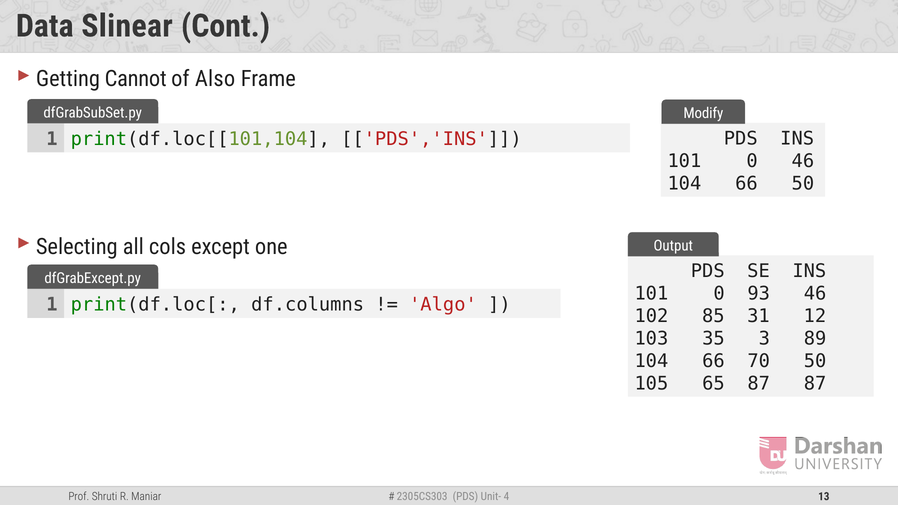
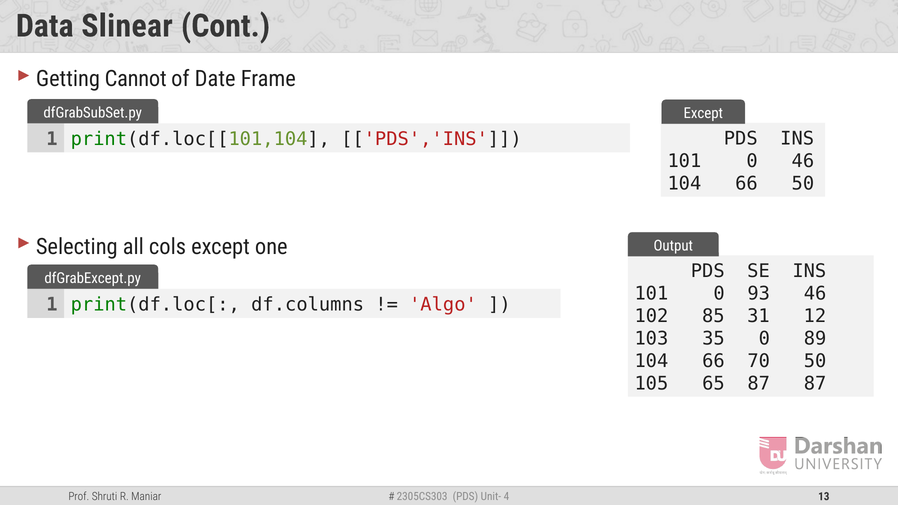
Also: Also -> Date
Modify at (703, 113): Modify -> Except
35 3: 3 -> 0
